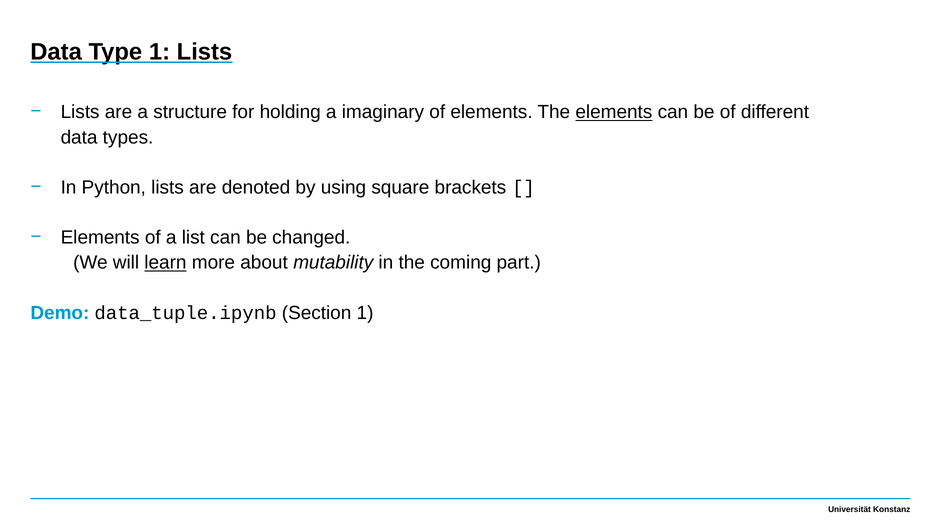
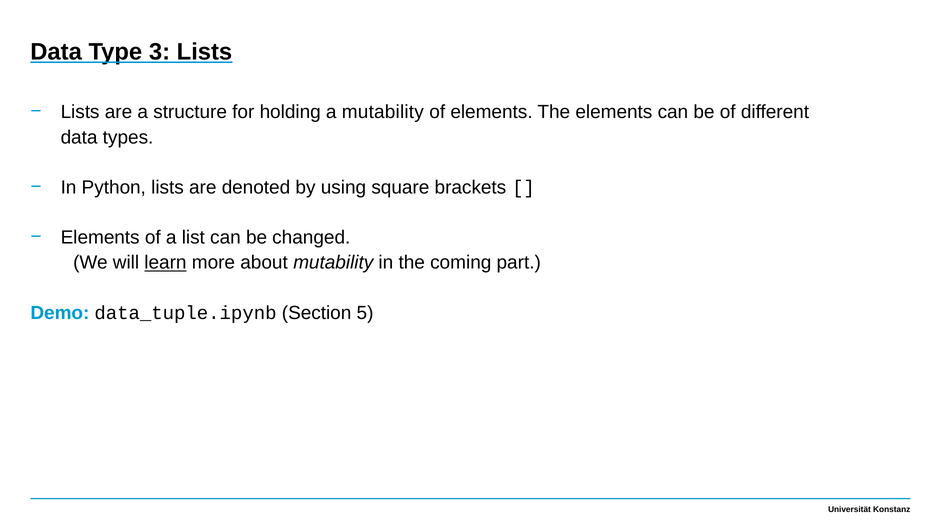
Type 1: 1 -> 3
a imaginary: imaginary -> mutability
elements at (614, 112) underline: present -> none
Section 1: 1 -> 5
